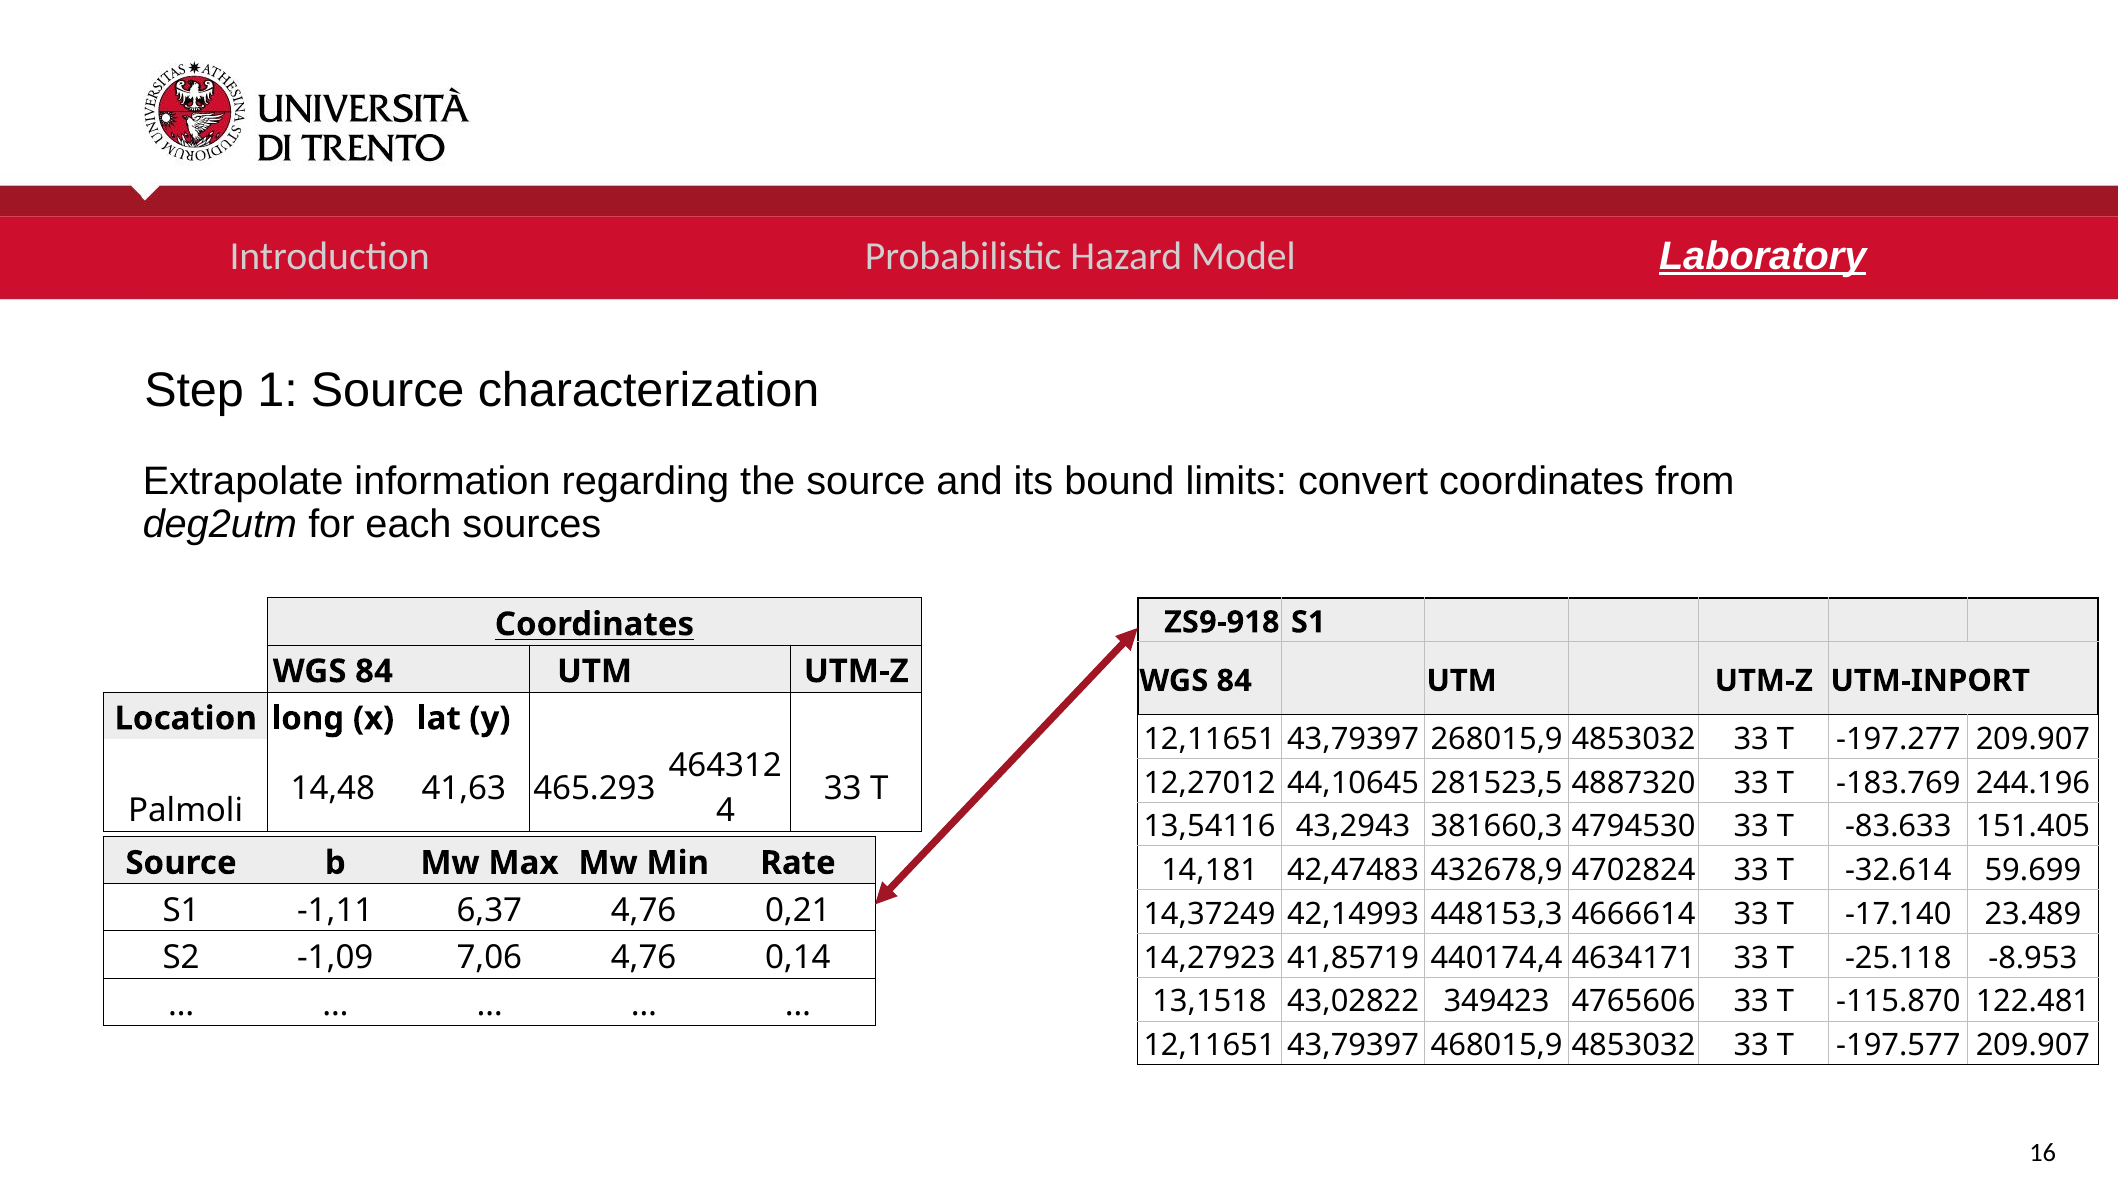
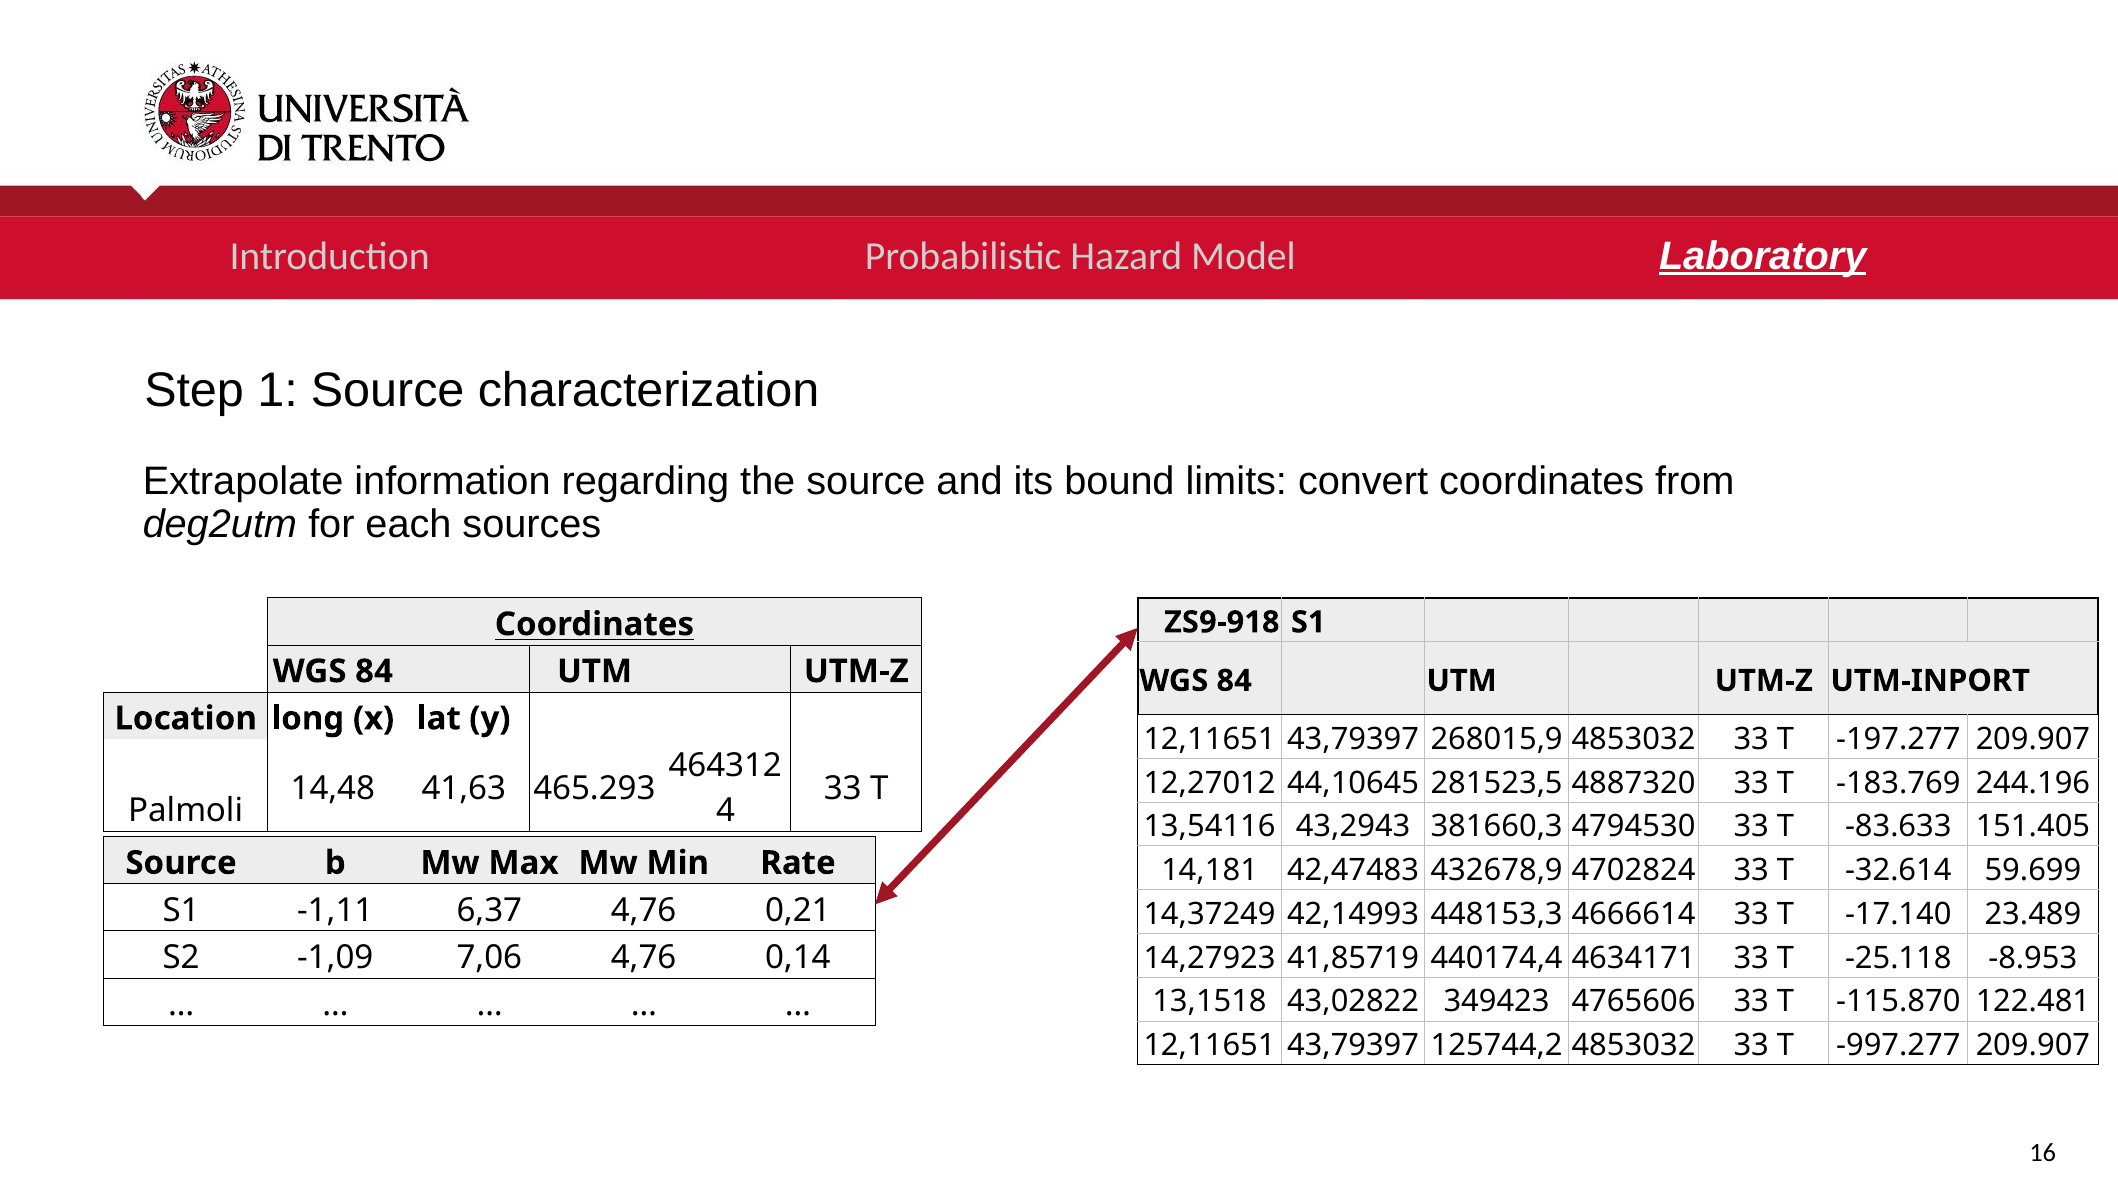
468015,9: 468015,9 -> 125744,2
-197.577: -197.577 -> -997.277
